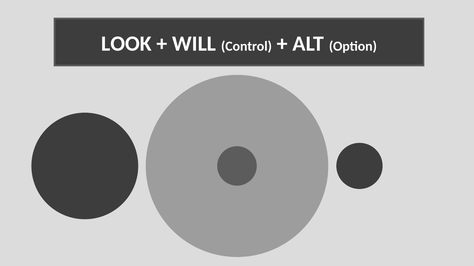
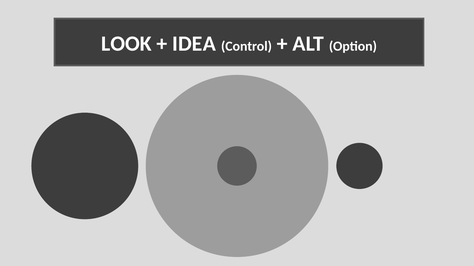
WILL: WILL -> IDEA
